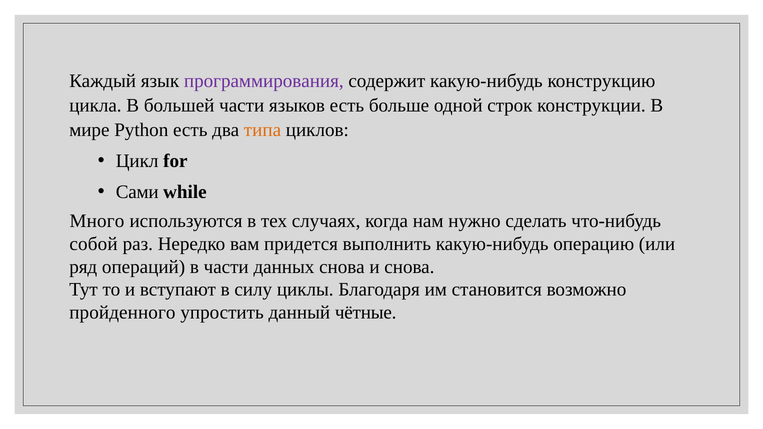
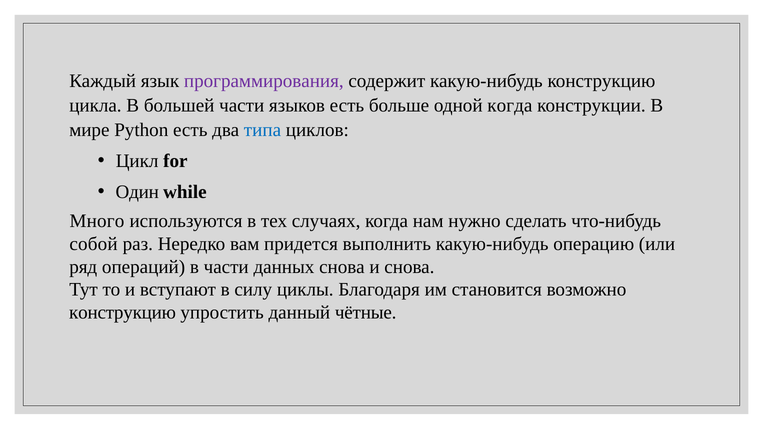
одной строк: строк -> когда
типа colour: orange -> blue
Сами: Сами -> Один
пройденного at (122, 313): пройденного -> конструкцию
